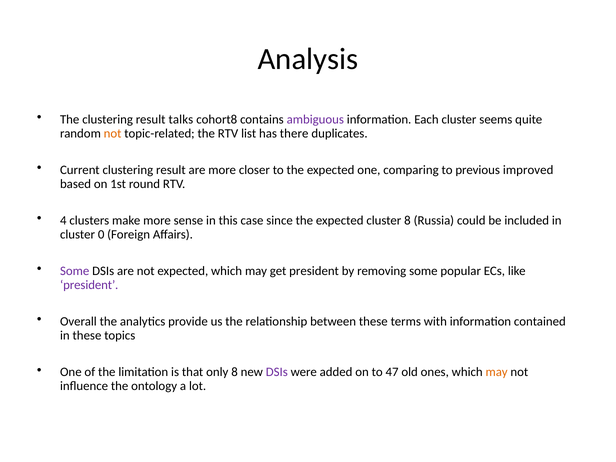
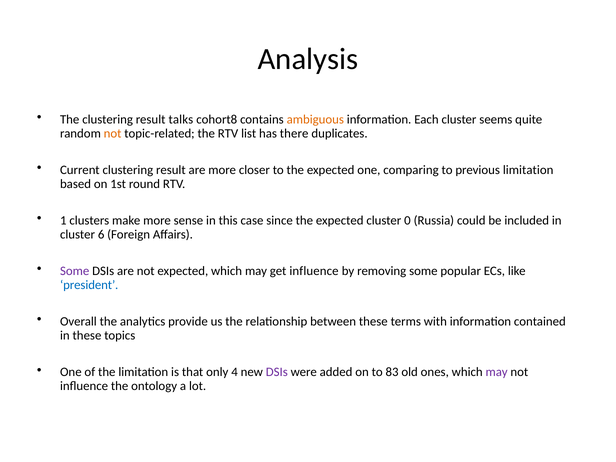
ambiguous colour: purple -> orange
previous improved: improved -> limitation
4: 4 -> 1
cluster 8: 8 -> 0
0: 0 -> 6
get president: president -> influence
president at (89, 285) colour: purple -> blue
only 8: 8 -> 4
47: 47 -> 83
may at (497, 372) colour: orange -> purple
